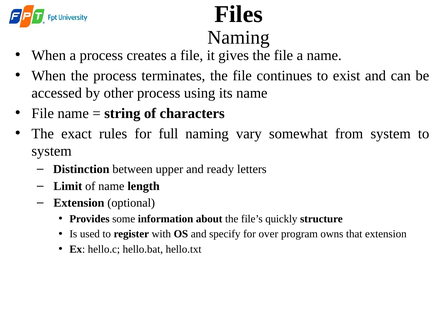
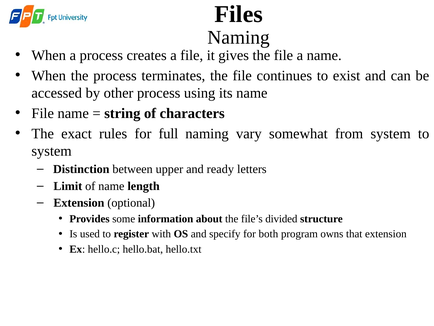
quickly: quickly -> divided
over: over -> both
